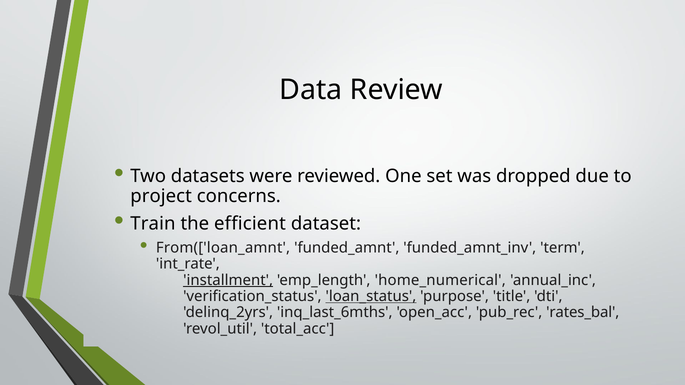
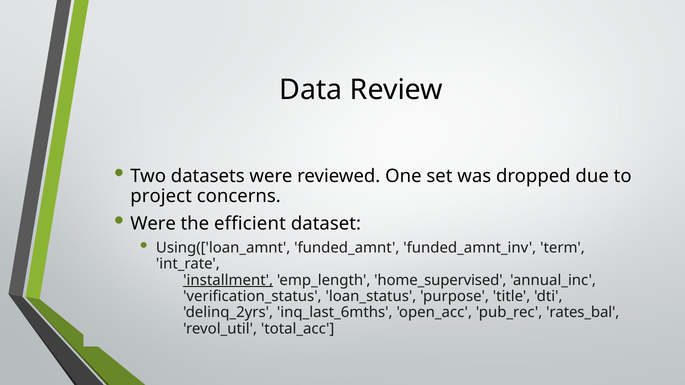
Train at (153, 224): Train -> Were
From(['loan_amnt: From(['loan_amnt -> Using(['loan_amnt
home_numerical: home_numerical -> home_supervised
loan_status underline: present -> none
